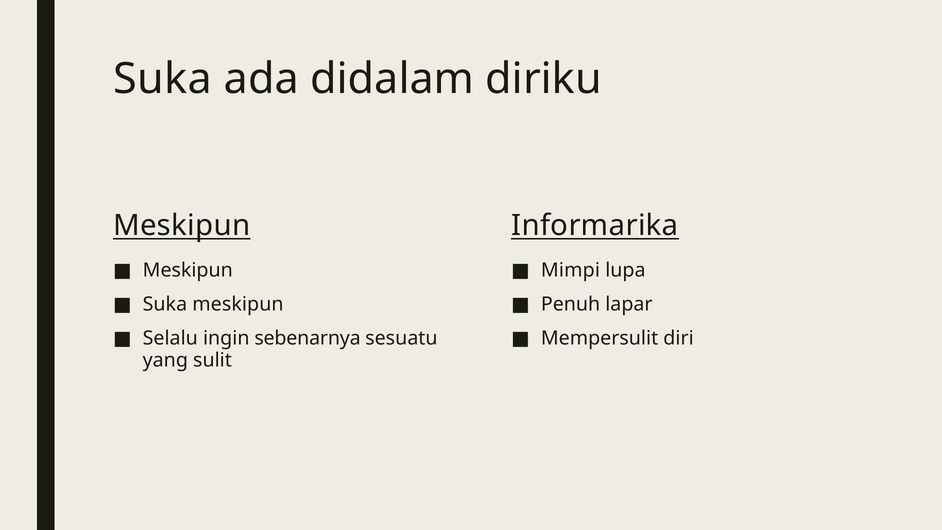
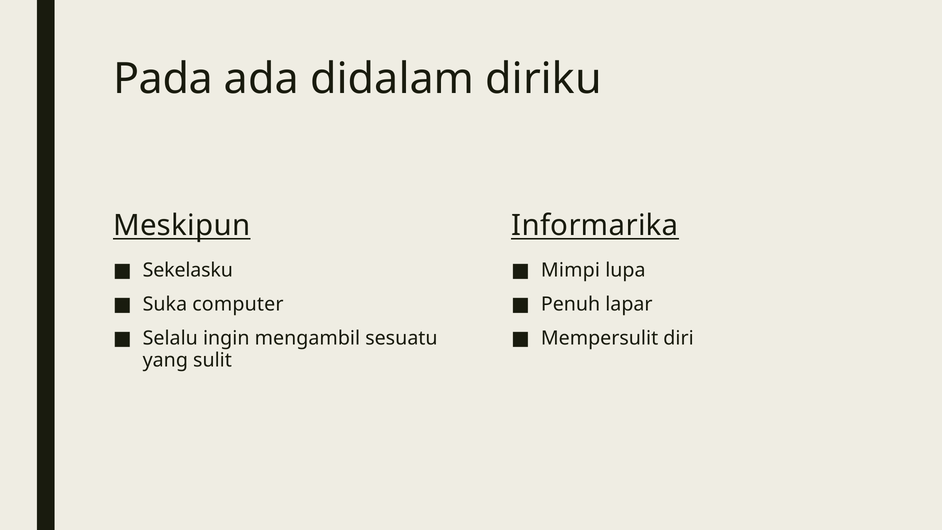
Suka at (163, 79): Suka -> Pada
Meskipun at (188, 270): Meskipun -> Sekelasku
Suka meskipun: meskipun -> computer
sebenarnya: sebenarnya -> mengambil
